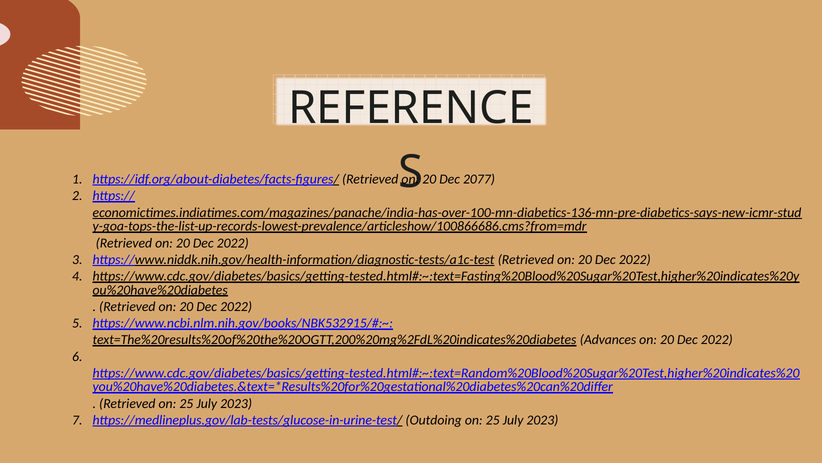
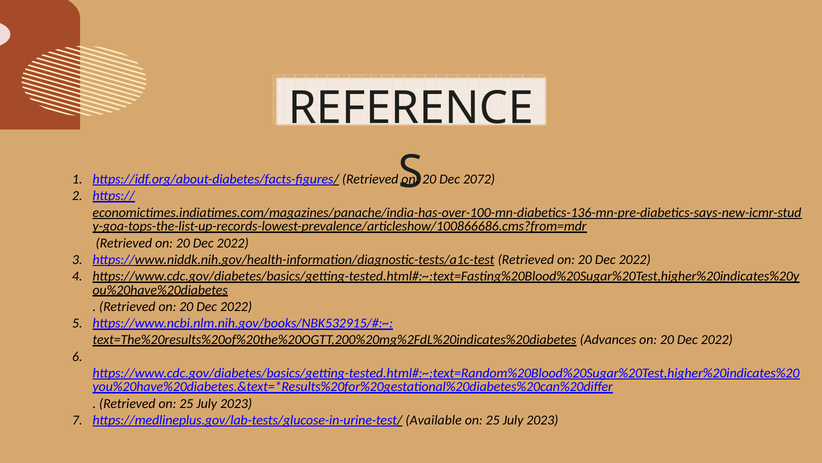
2077: 2077 -> 2072
Outdoing: Outdoing -> Available
